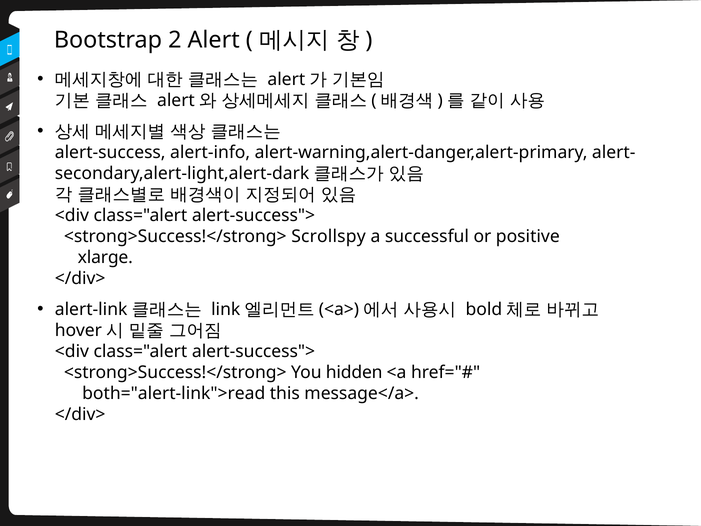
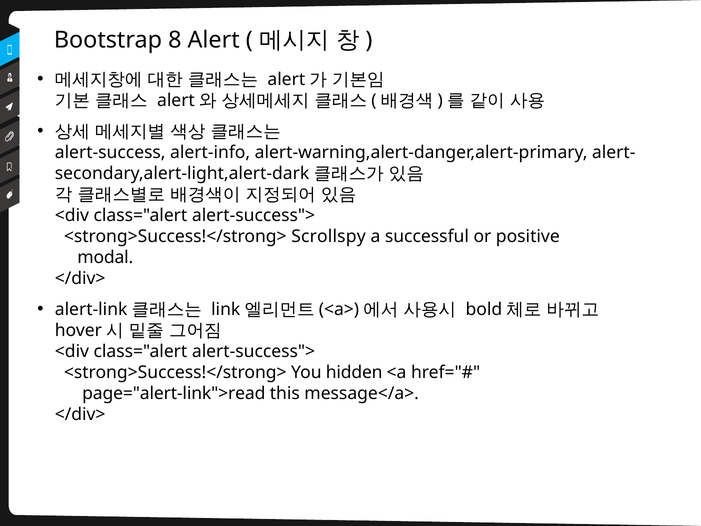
2: 2 -> 8
xlarge: xlarge -> modal
both="alert-link">read: both="alert-link">read -> page="alert-link">read
